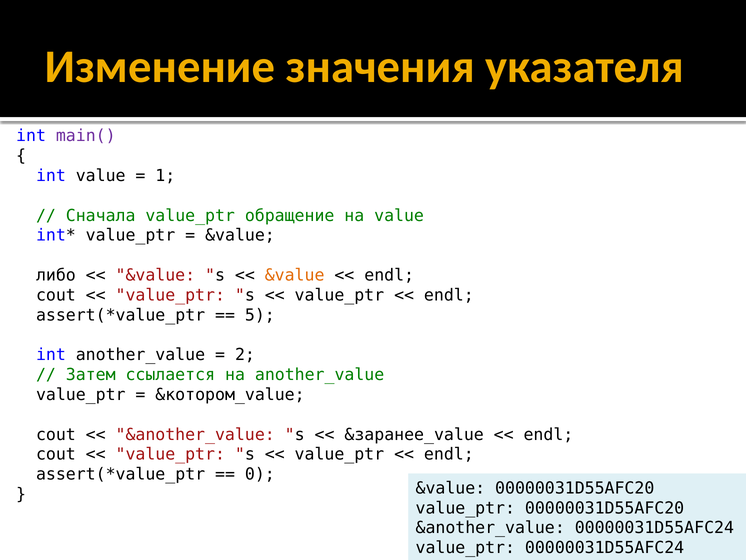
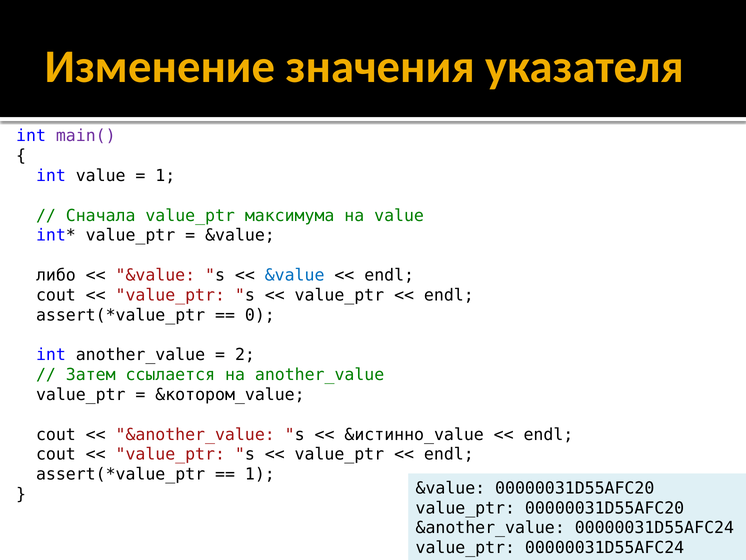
обращение: обращение -> максимума
&value at (295, 275) colour: orange -> blue
5: 5 -> 0
&заранее_value: &заранее_value -> &истинно_value
0 at (260, 474): 0 -> 1
